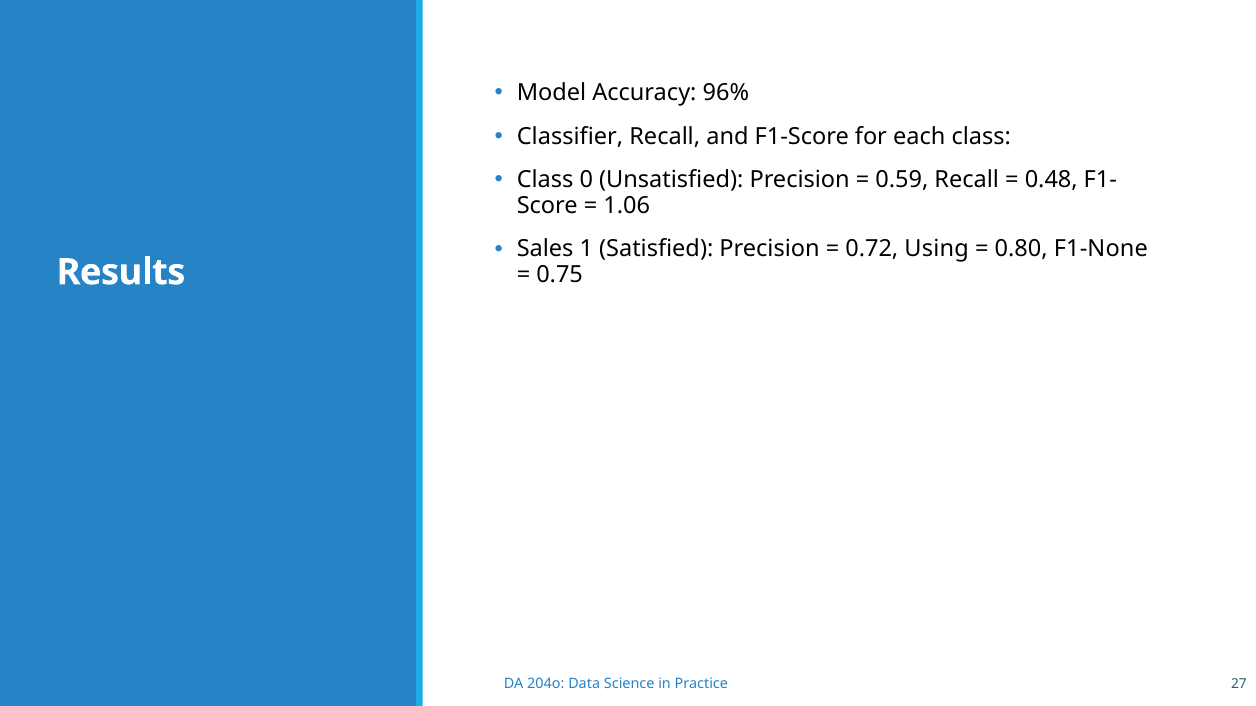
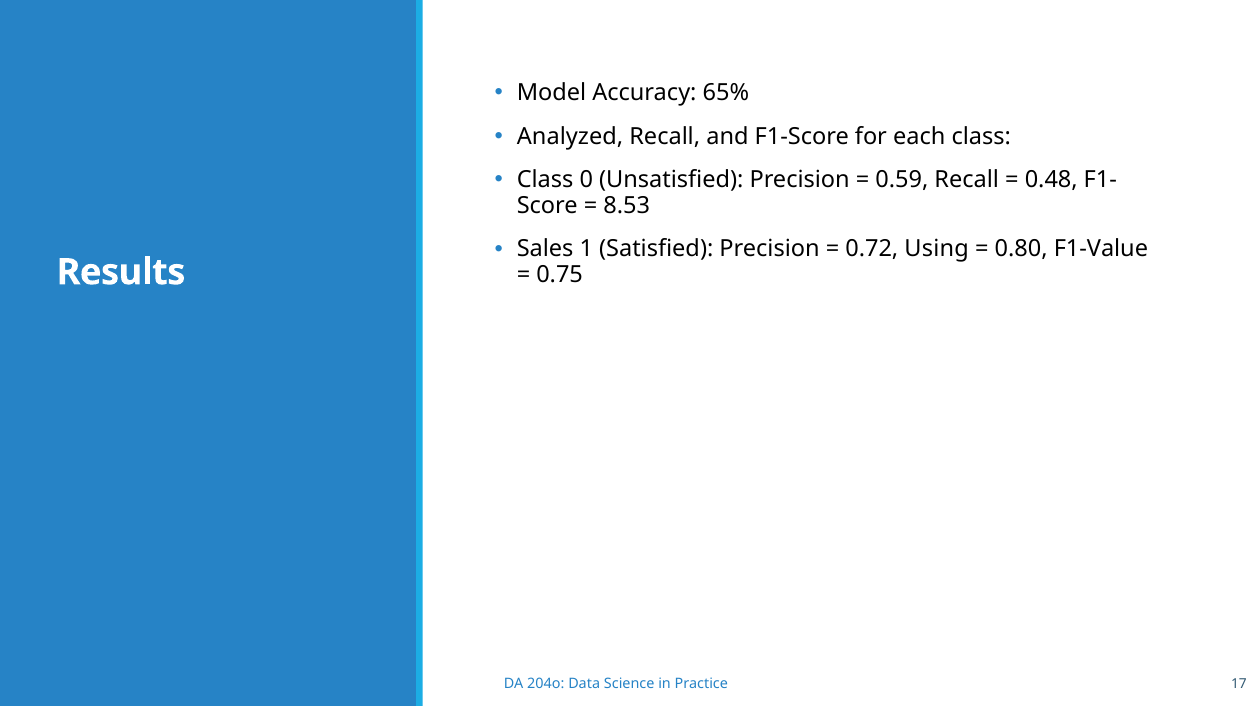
96%: 96% -> 65%
Classifier: Classifier -> Analyzed
1.06: 1.06 -> 8.53
F1-None: F1-None -> F1-Value
27: 27 -> 17
